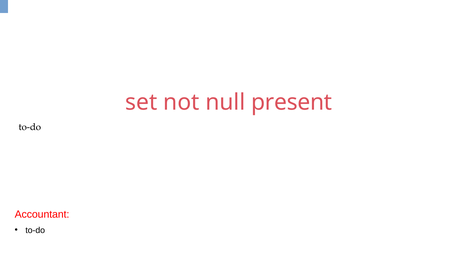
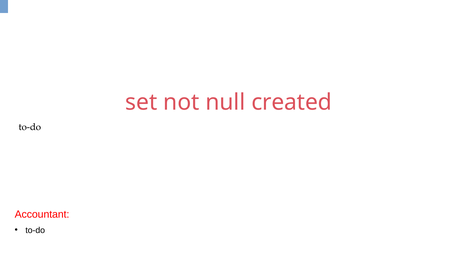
present: present -> created
